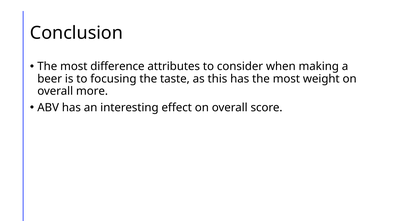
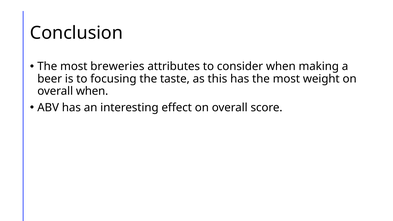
difference: difference -> breweries
overall more: more -> when
